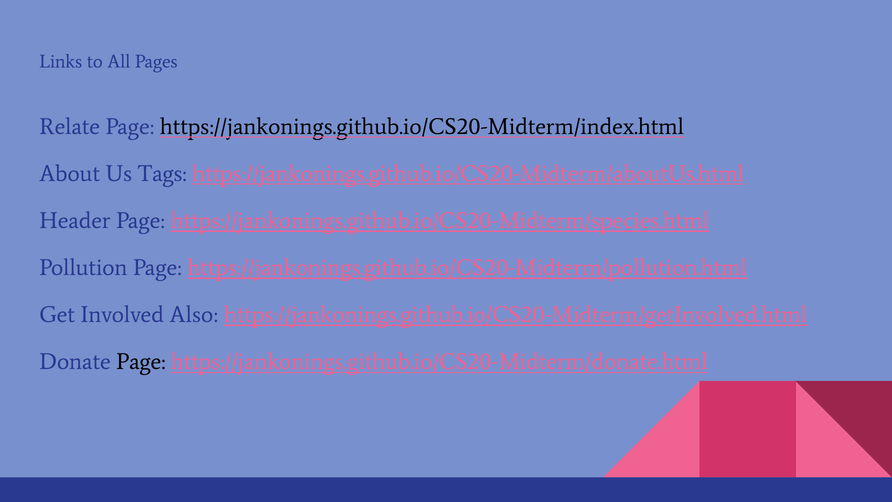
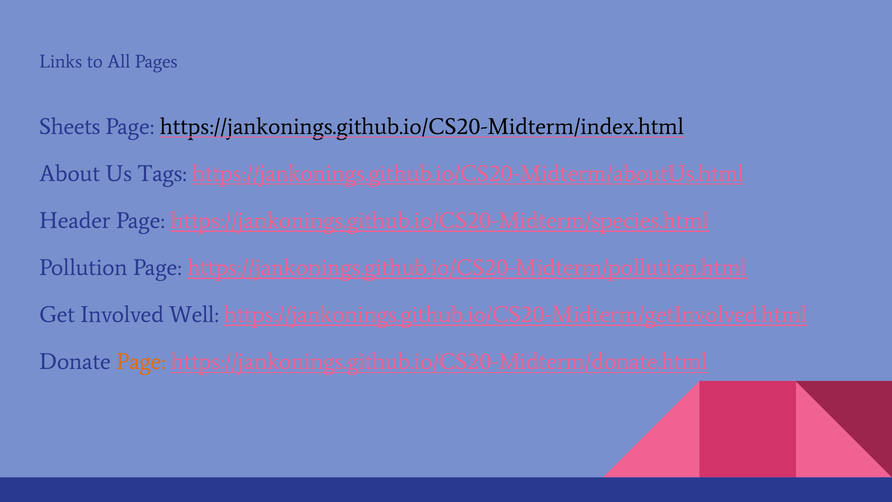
Relate: Relate -> Sheets
Also: Also -> Well
Page at (141, 362) colour: black -> orange
